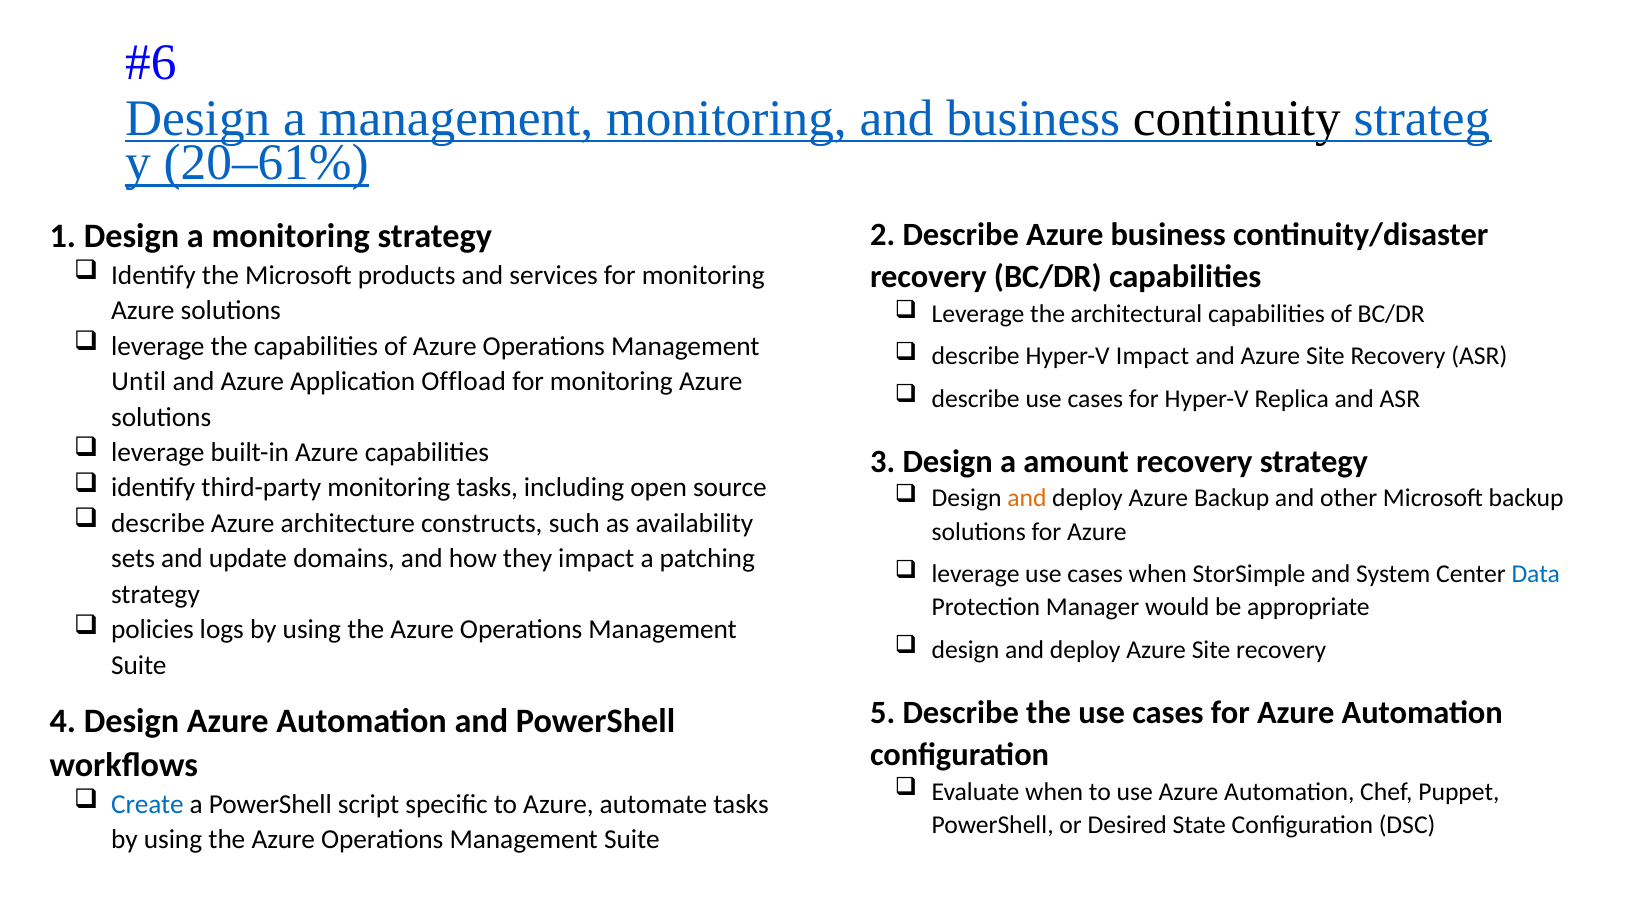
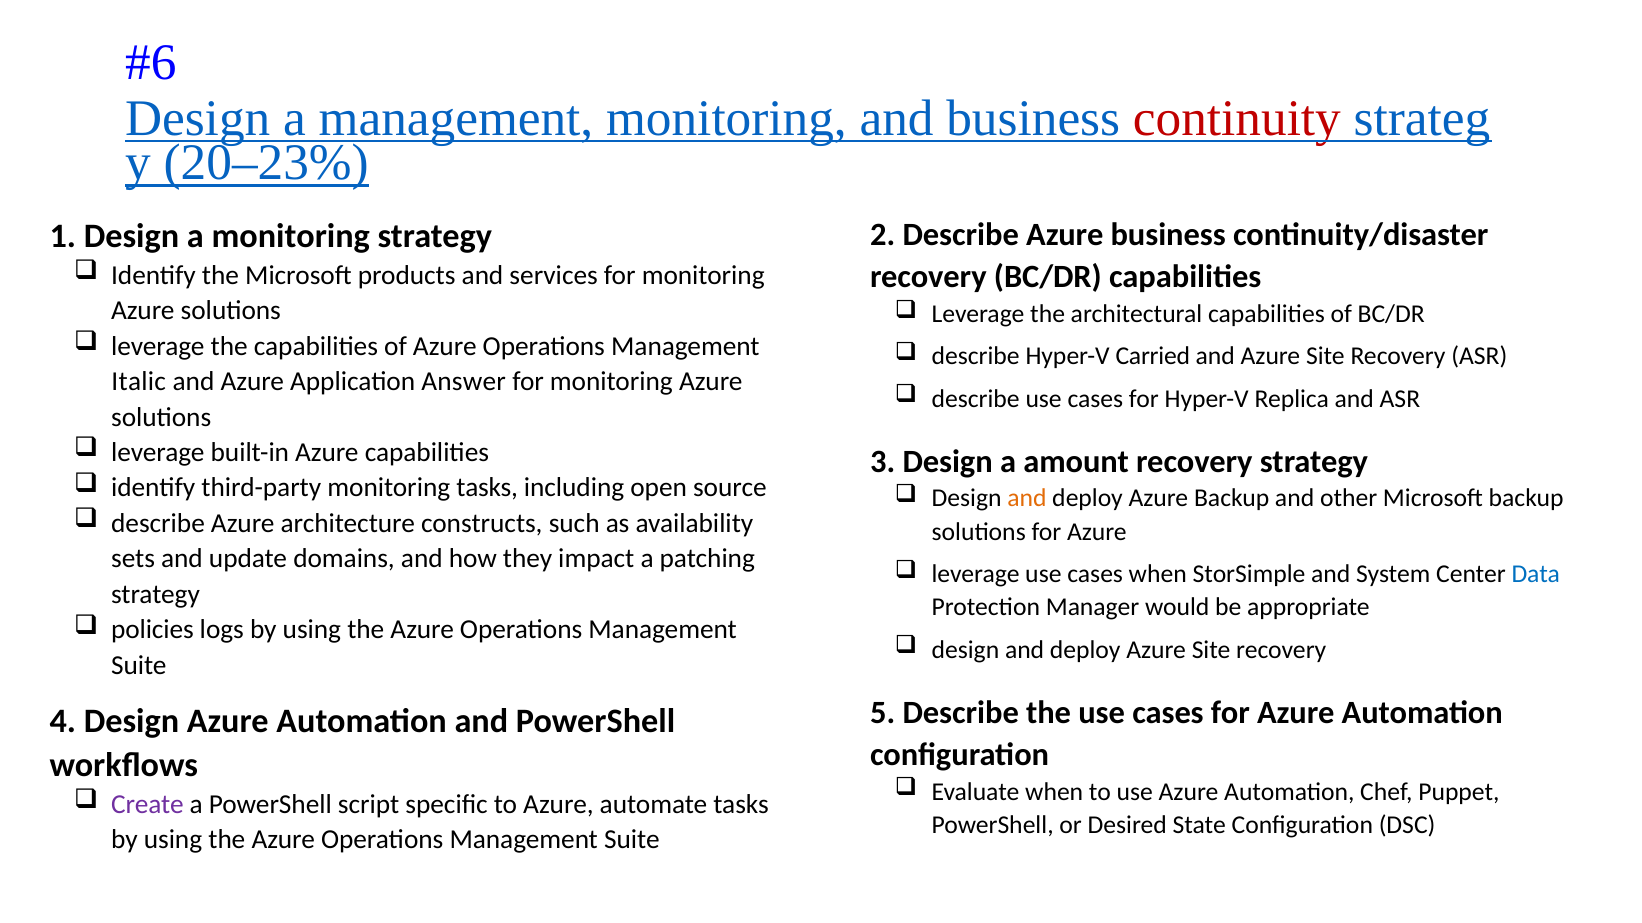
continuity colour: black -> red
20–61%: 20–61% -> 20–23%
Hyper-V Impact: Impact -> Carried
Until: Until -> Italic
Offload: Offload -> Answer
Create colour: blue -> purple
